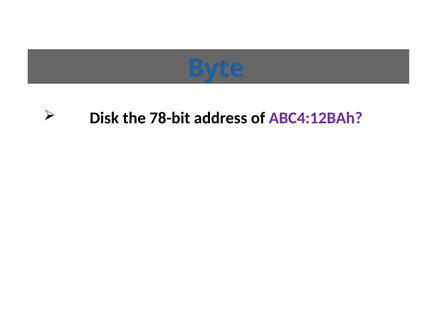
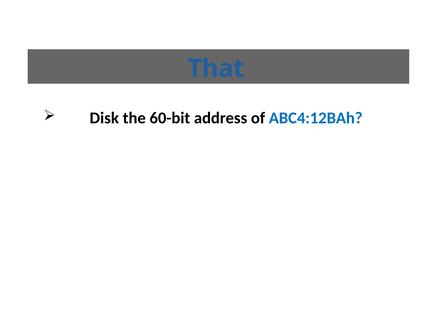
Byte: Byte -> That
78-bit: 78-bit -> 60-bit
ABC4:12BAh colour: purple -> blue
